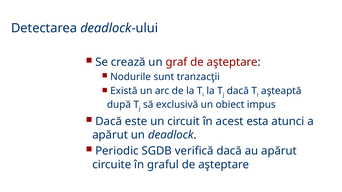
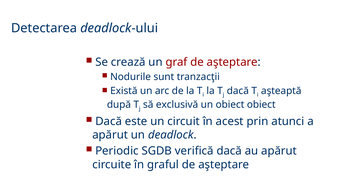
obiect impus: impus -> obiect
esta: esta -> prin
